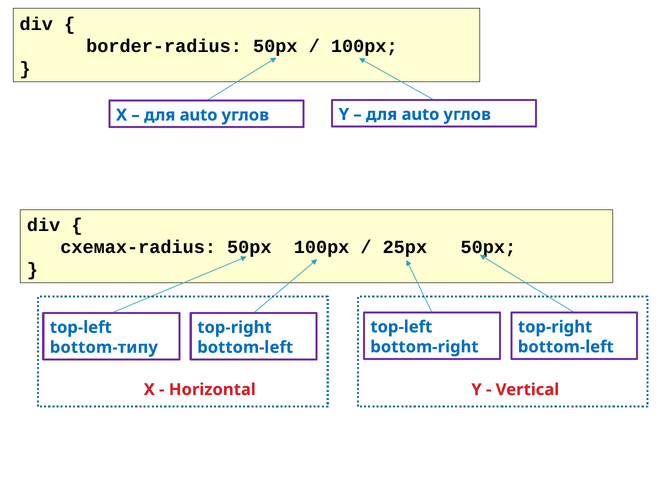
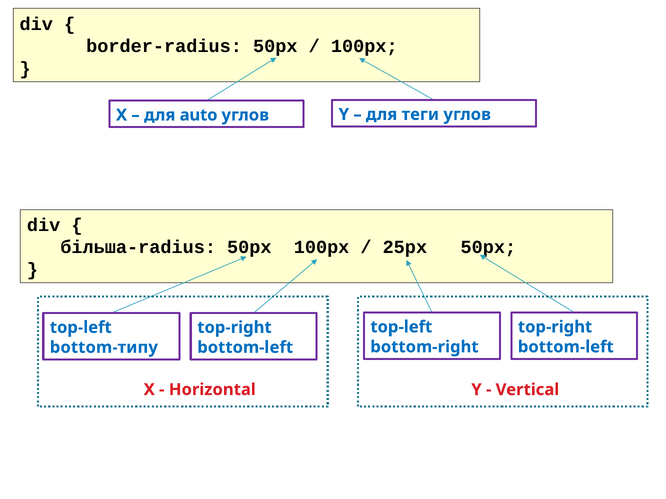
auto at (420, 115): auto -> теги
схемах-radius: схемах-radius -> більша-radius
